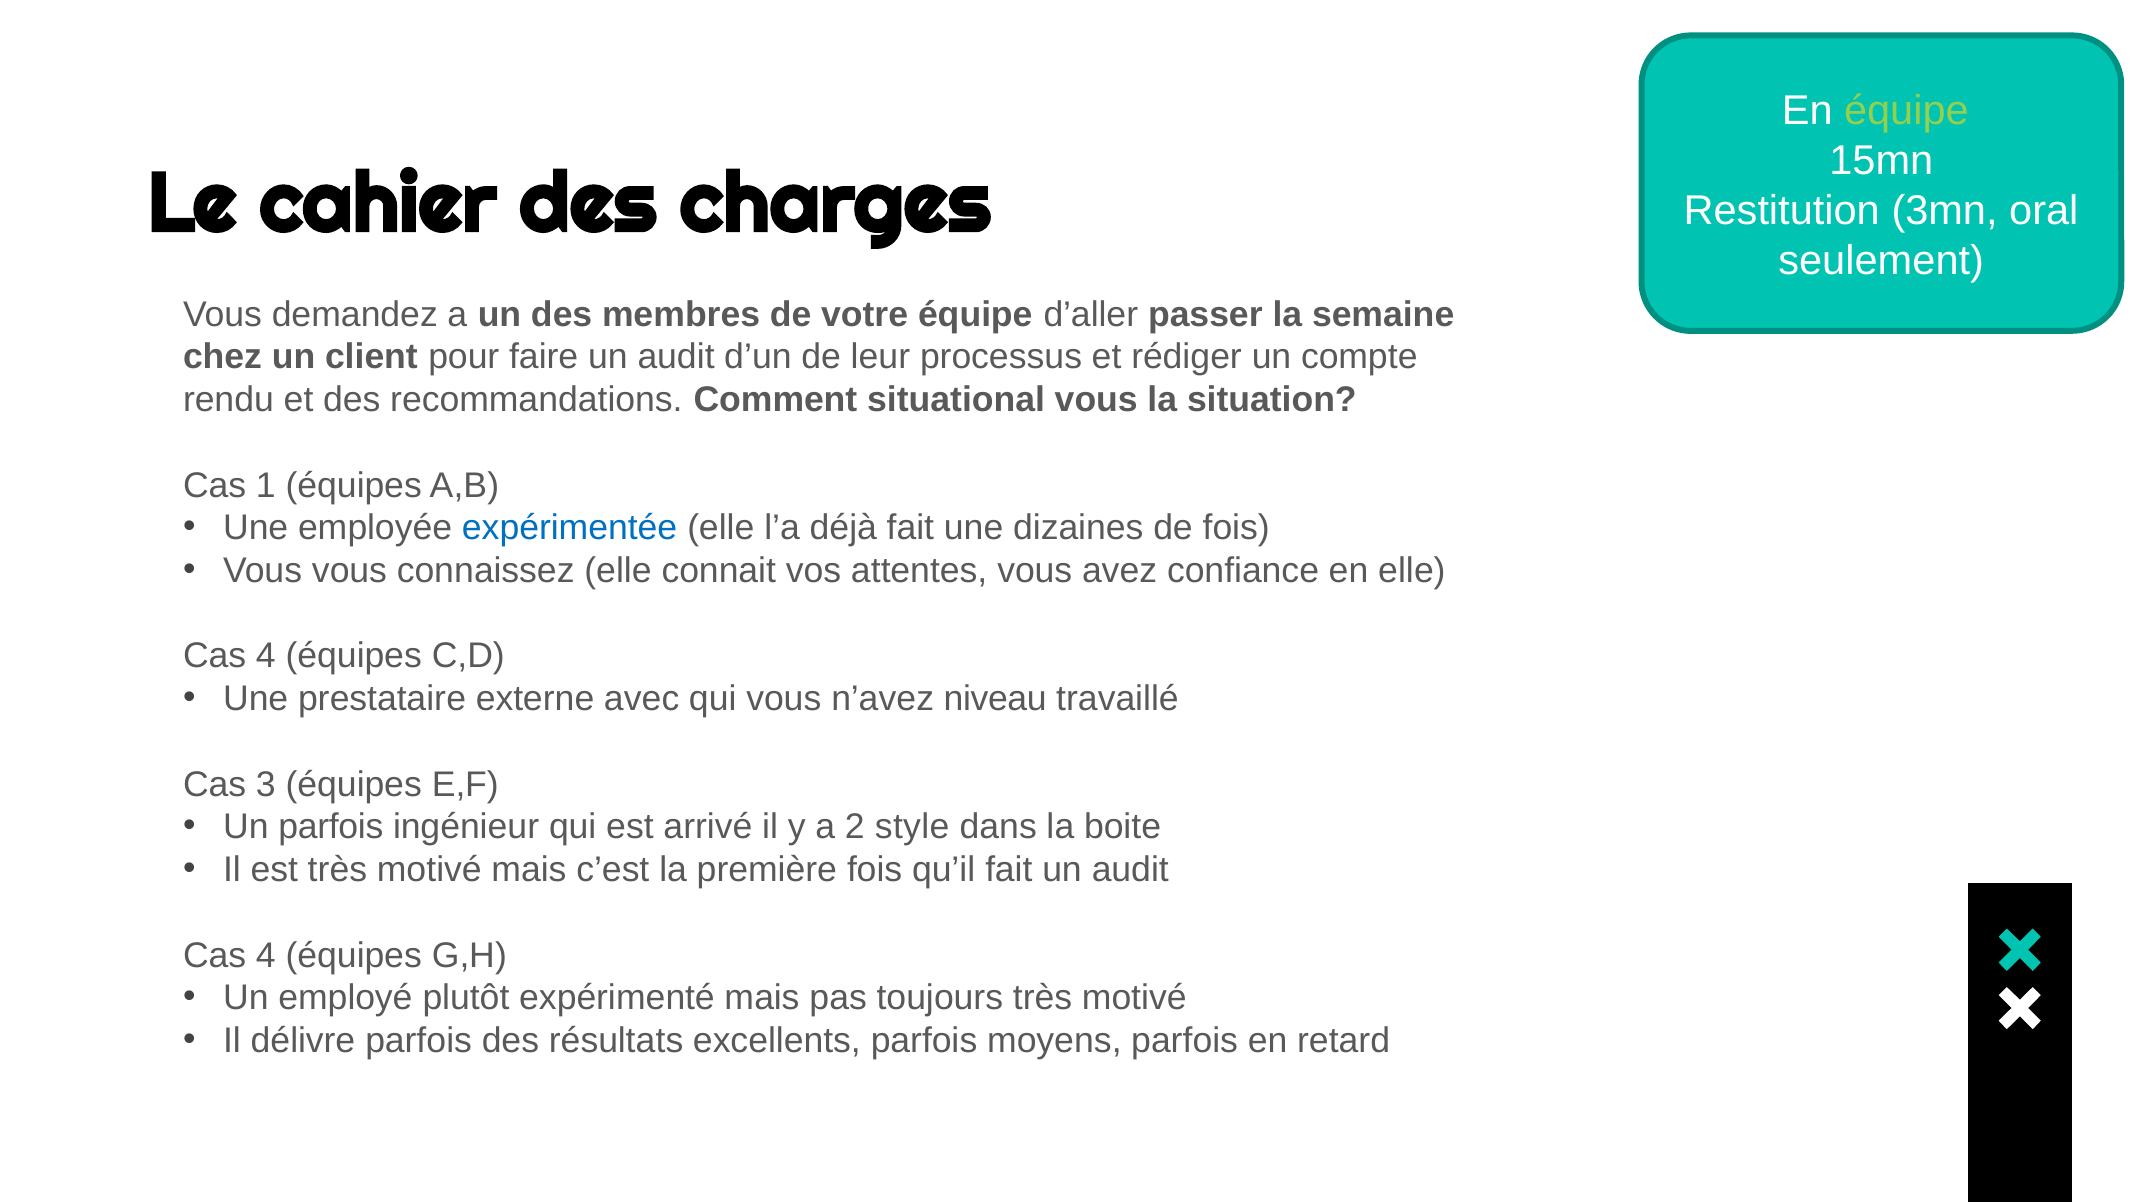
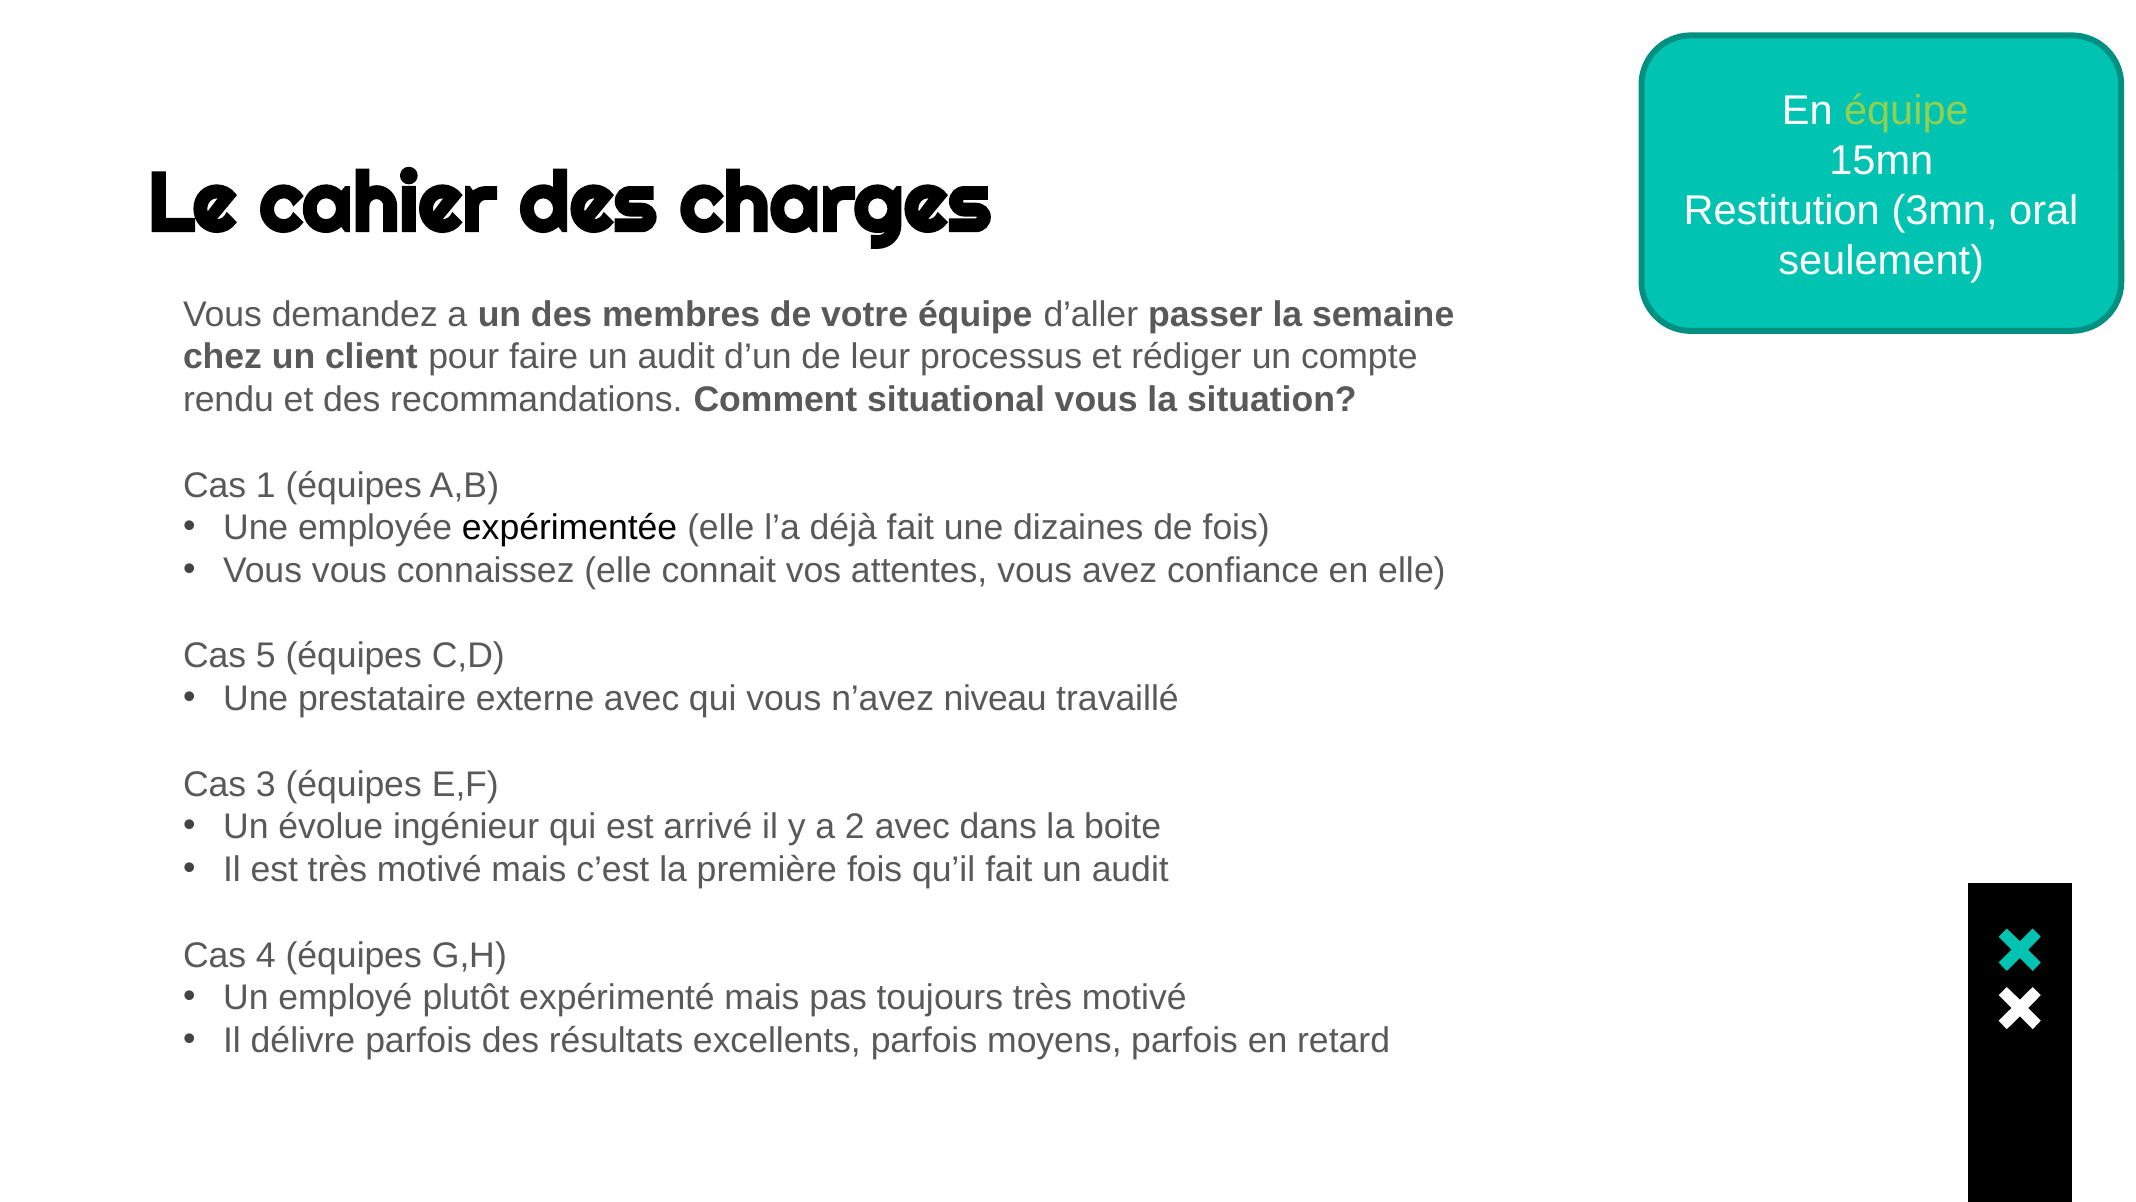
expérimentée colour: blue -> black
4 at (266, 656): 4 -> 5
Un parfois: parfois -> évolue
2 style: style -> avec
